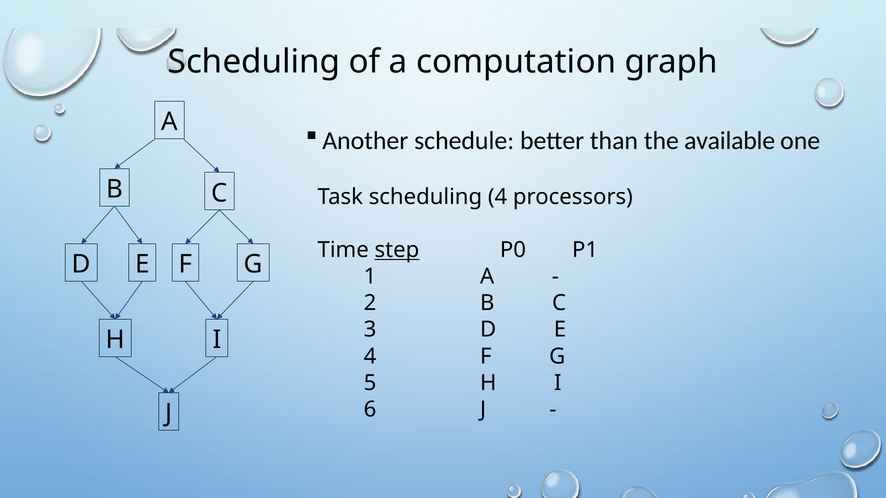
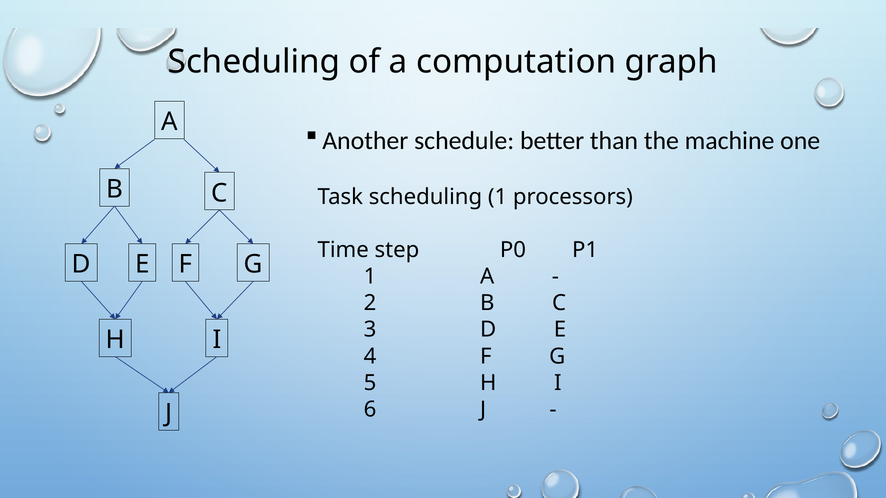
available: available -> machine
scheduling 4: 4 -> 1
step underline: present -> none
